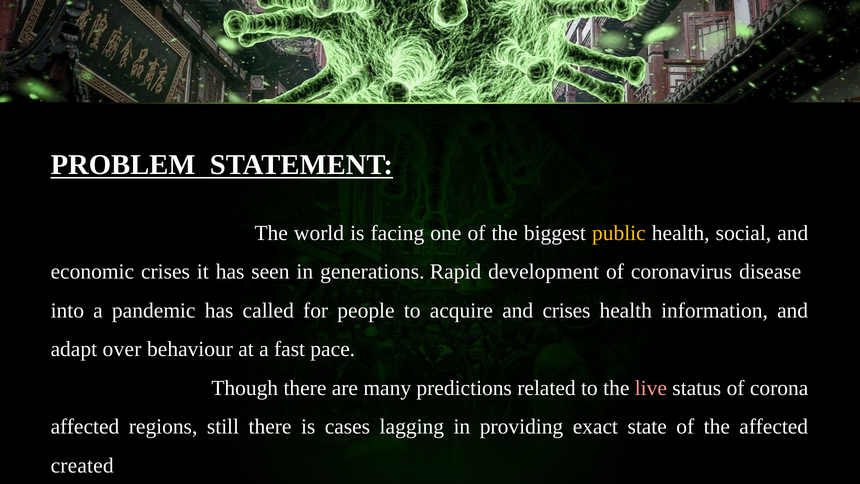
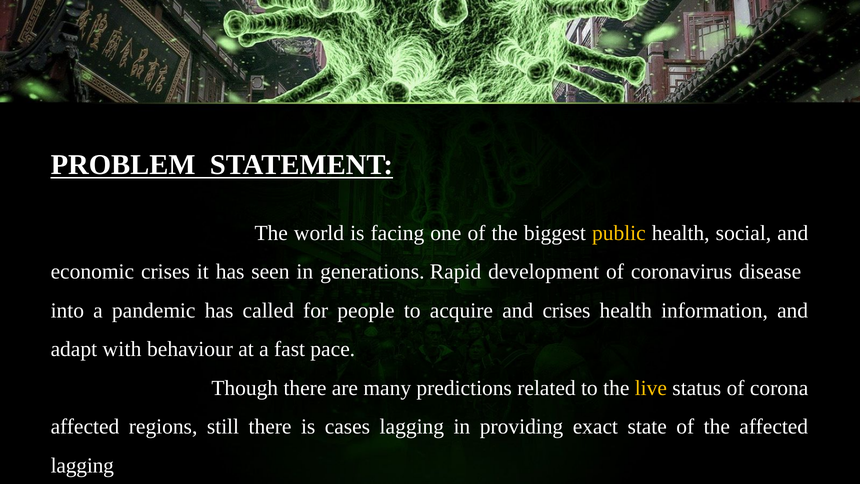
over: over -> with
live colour: pink -> yellow
created at (82, 465): created -> lagging
